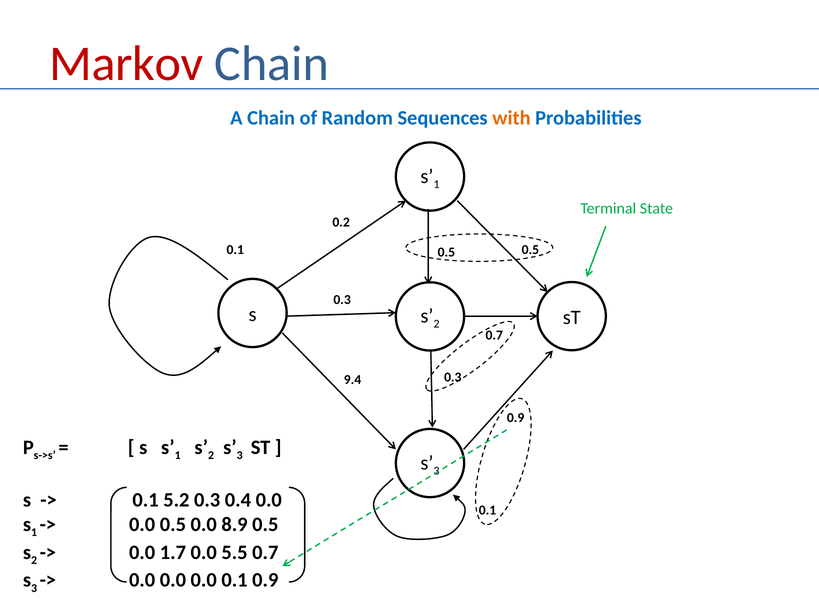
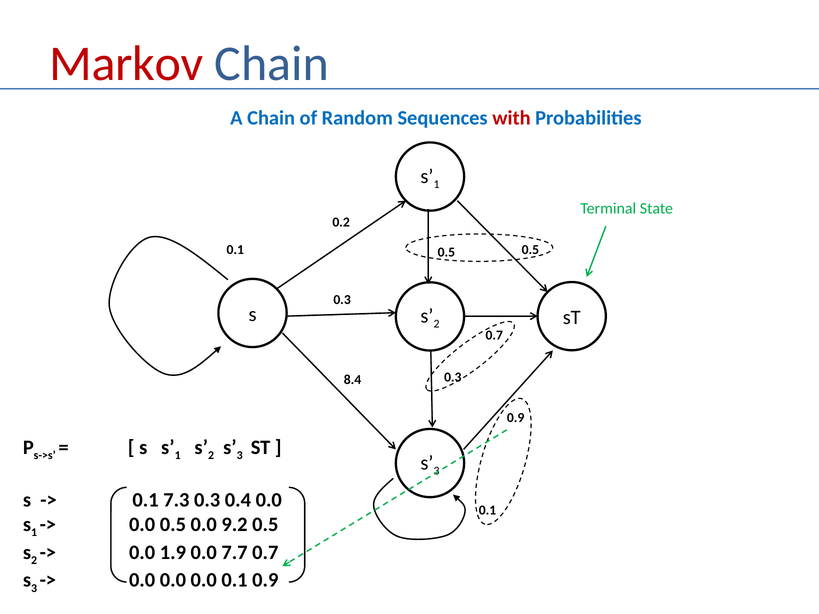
with colour: orange -> red
9.4: 9.4 -> 8.4
5.2: 5.2 -> 7.3
8.9: 8.9 -> 9.2
1.7: 1.7 -> 1.9
5.5: 5.5 -> 7.7
